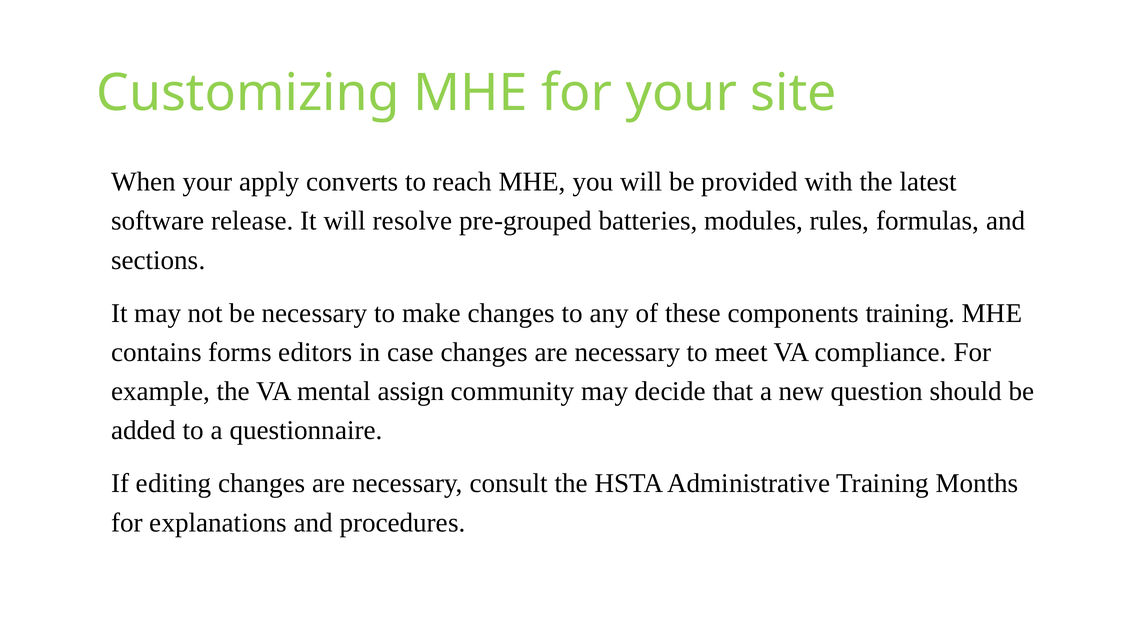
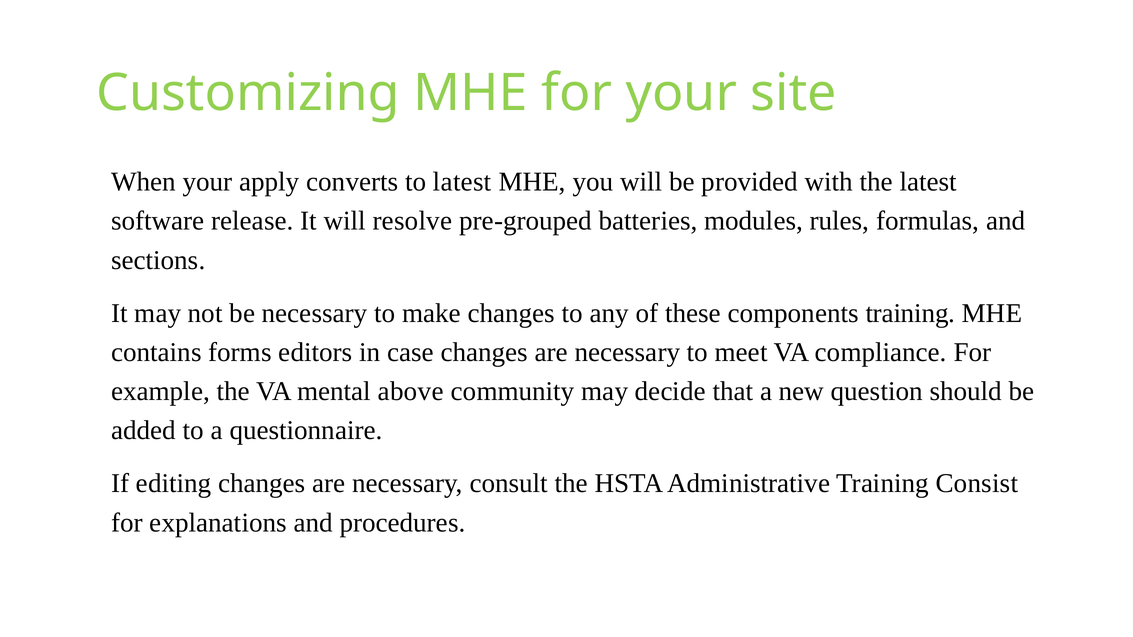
to reach: reach -> latest
assign: assign -> above
Months: Months -> Consist
